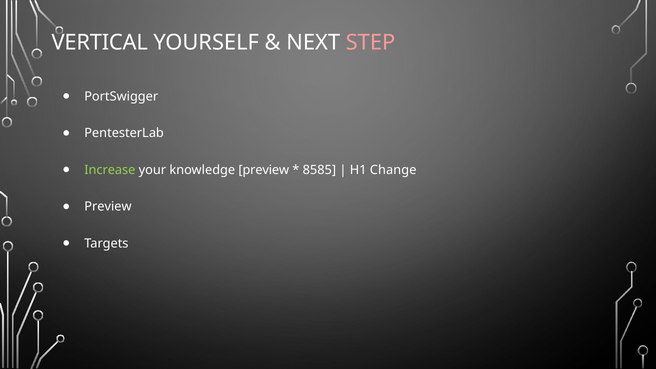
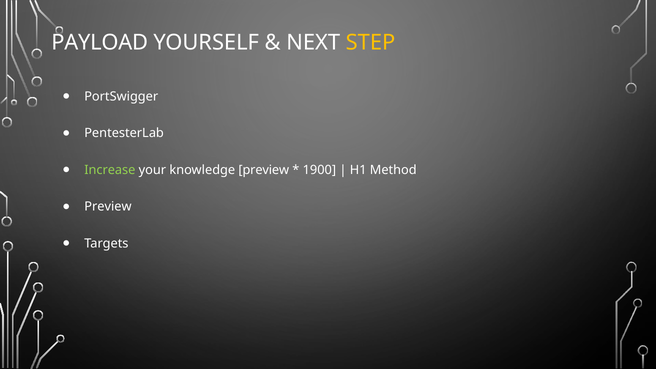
VERTICAL: VERTICAL -> PAYLOAD
STEP colour: pink -> yellow
8585: 8585 -> 1900
Change: Change -> Method
